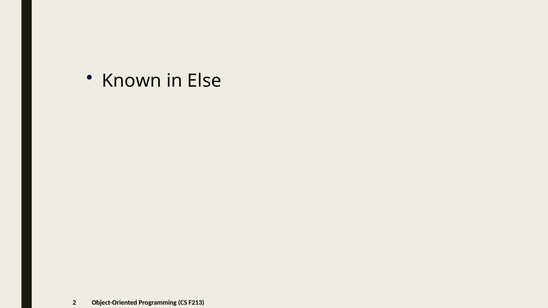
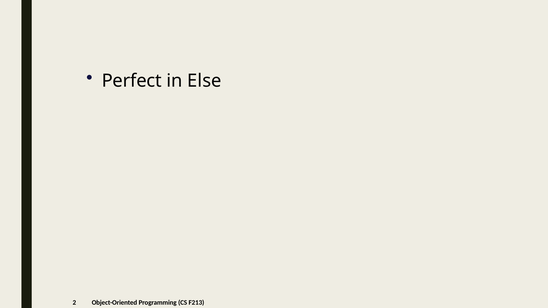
Known: Known -> Perfect
